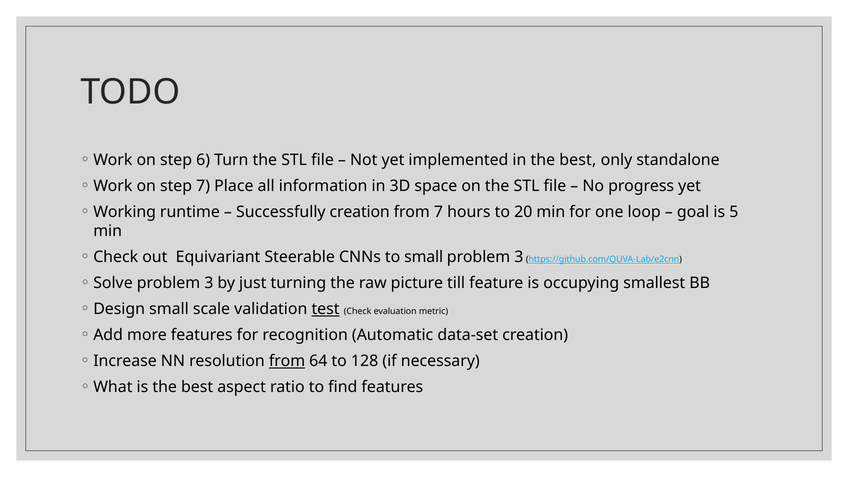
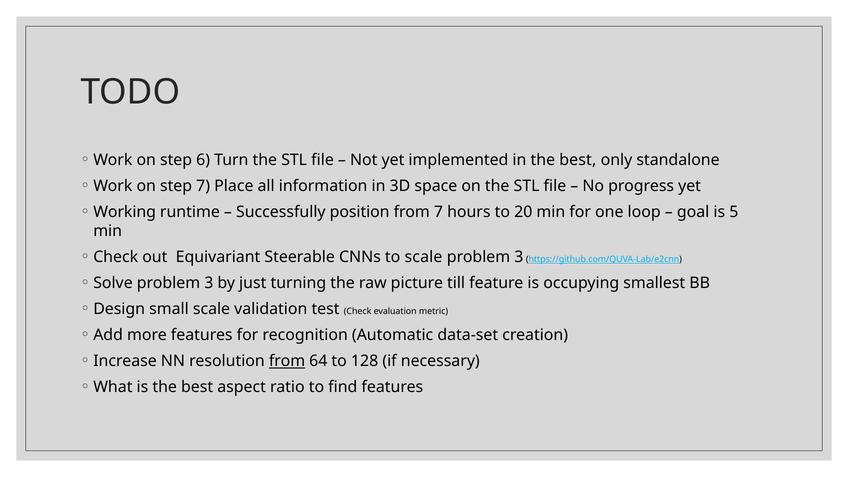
Successfully creation: creation -> position
to small: small -> scale
test underline: present -> none
